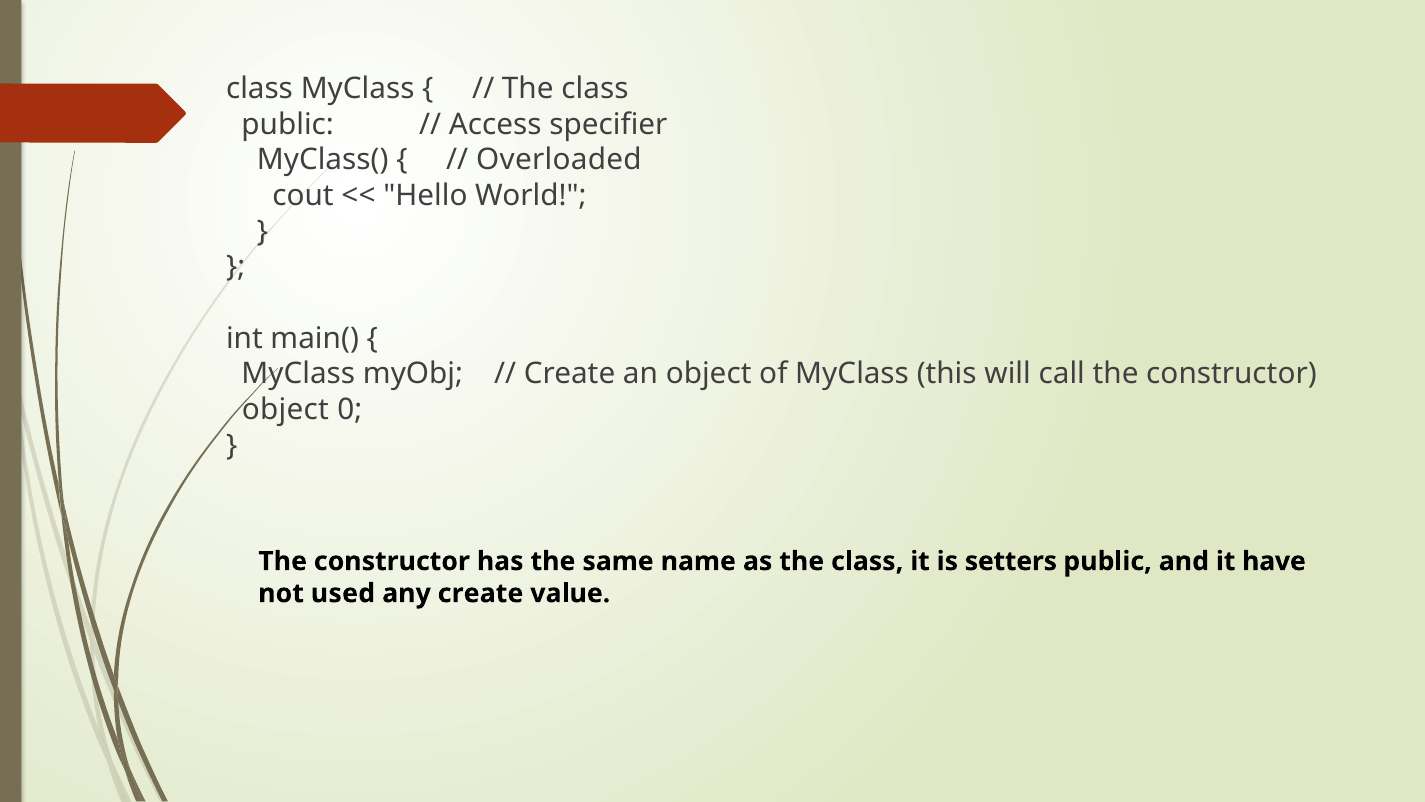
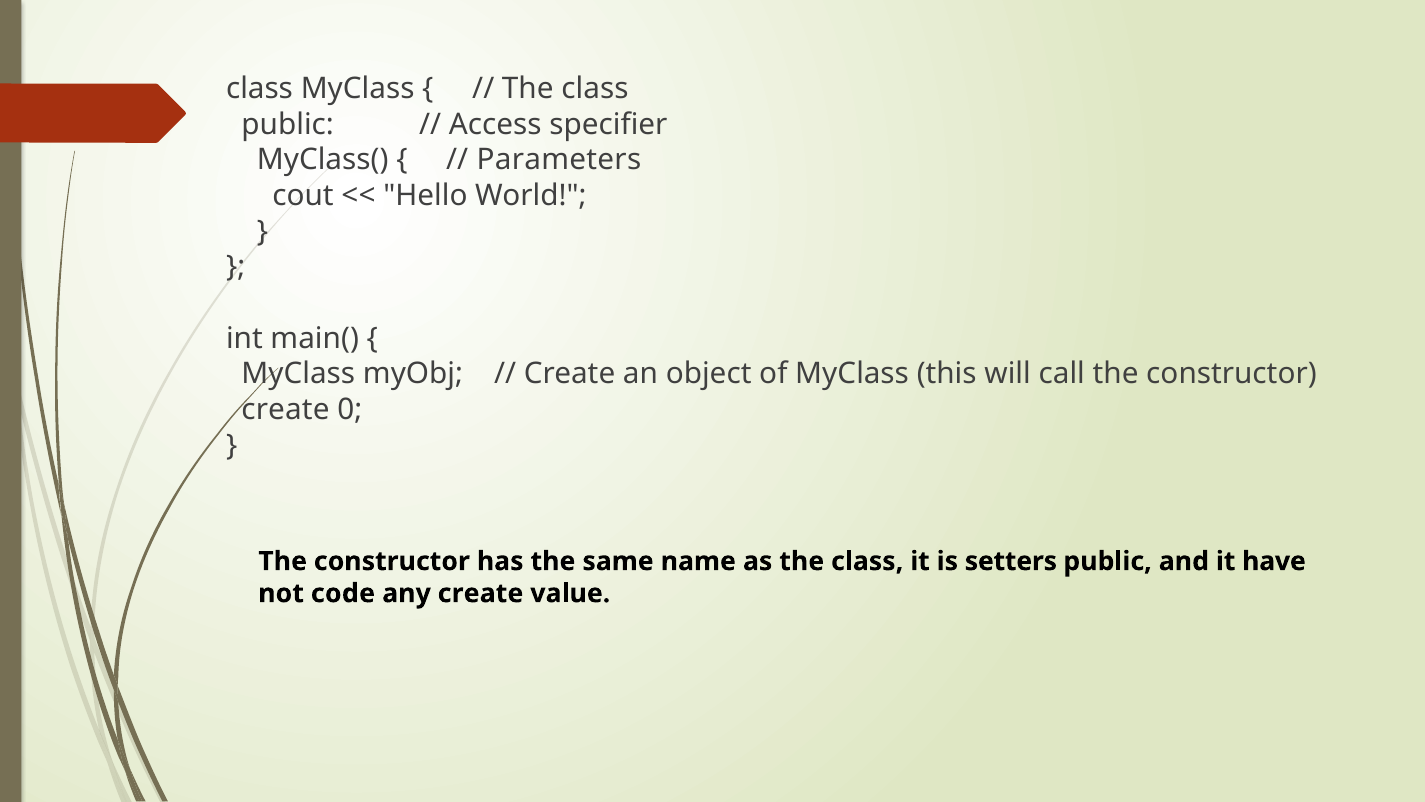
Overloaded: Overloaded -> Parameters
object at (285, 410): object -> create
used: used -> code
